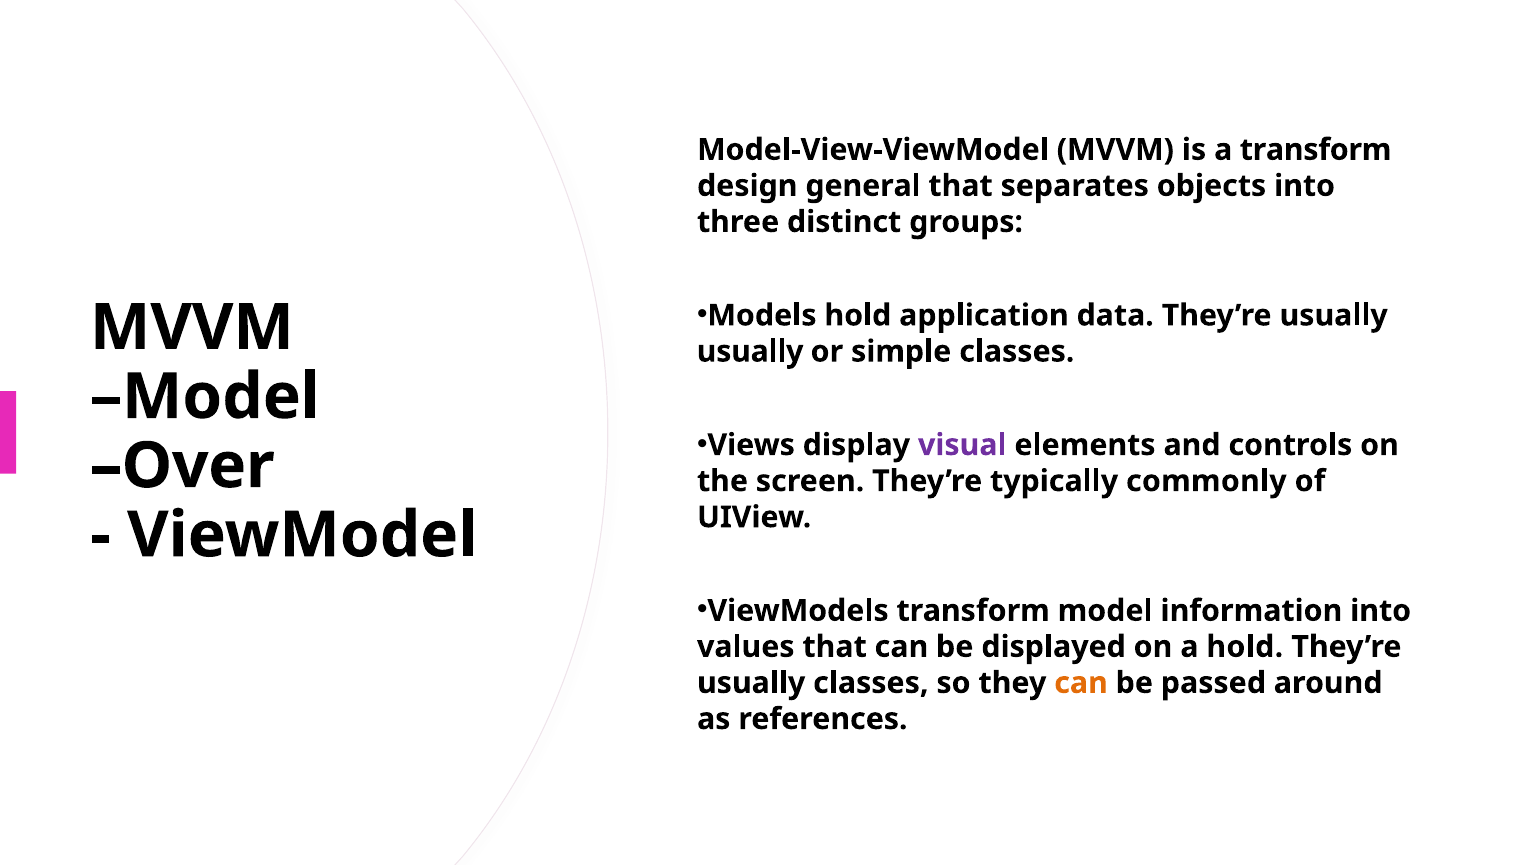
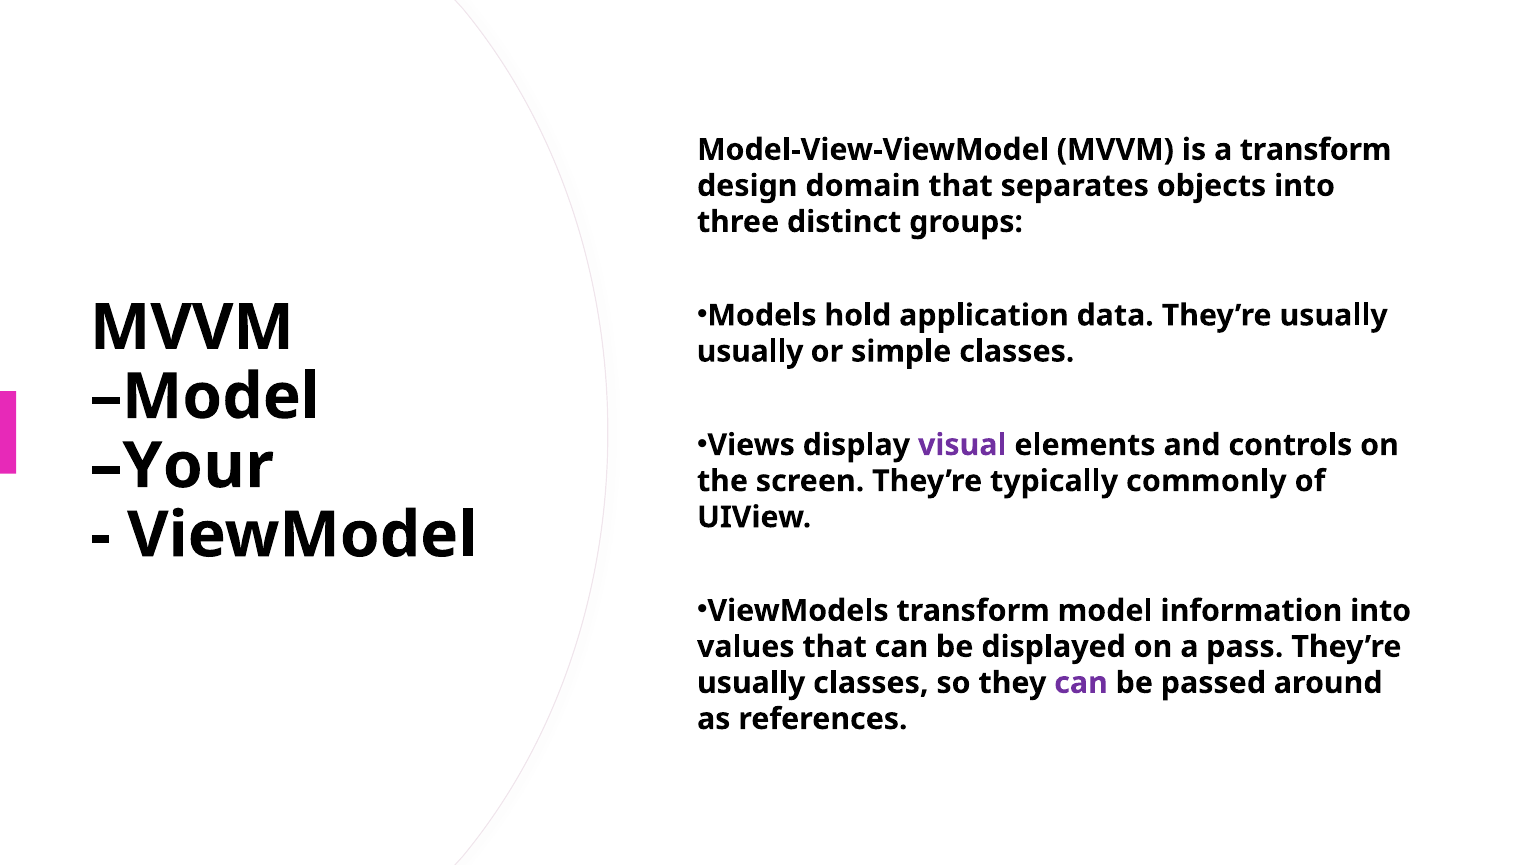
general: general -> domain
Over: Over -> Your
a hold: hold -> pass
can at (1081, 683) colour: orange -> purple
